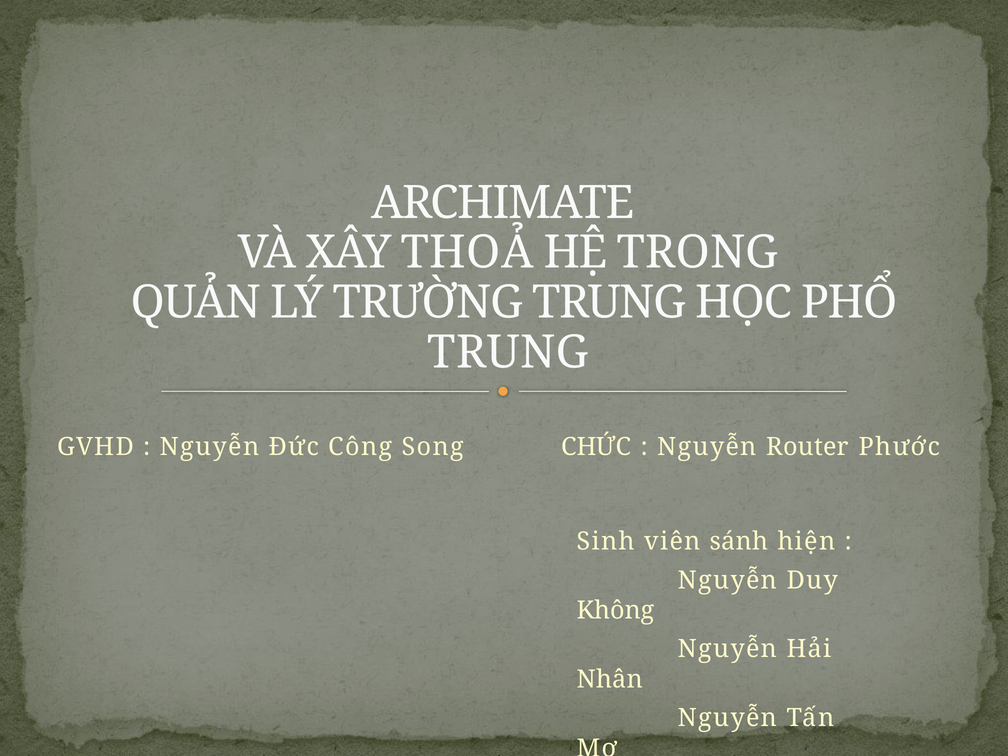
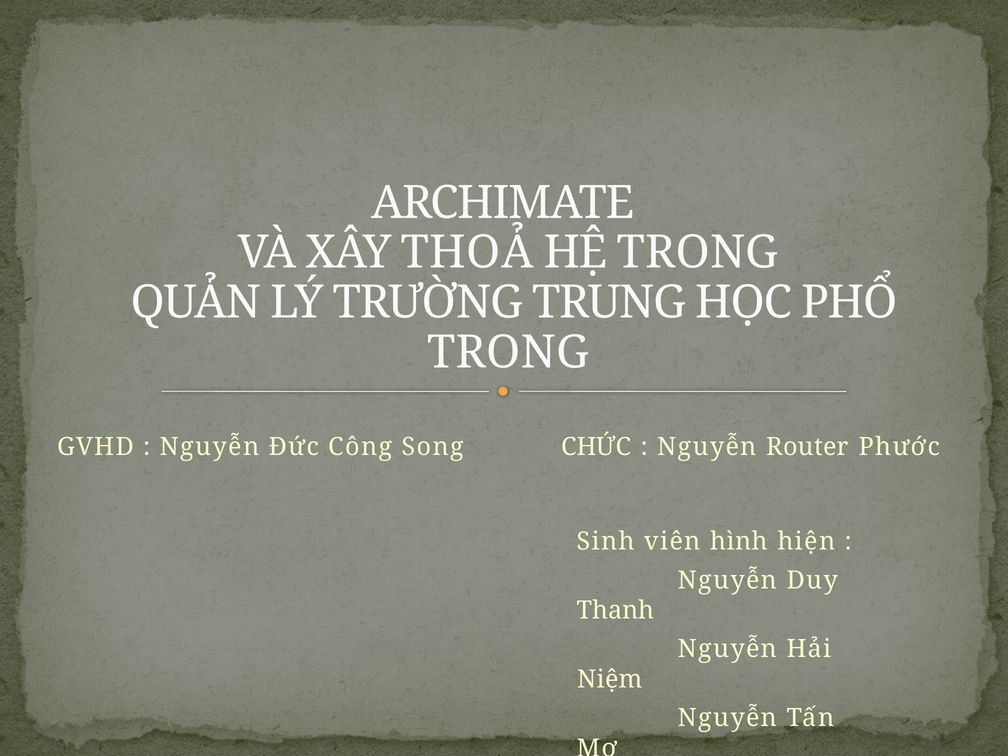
TRUNG at (508, 353): TRUNG -> TRONG
sánh: sánh -> hình
Không: Không -> Thanh
Nhân: Nhân -> Niệm
